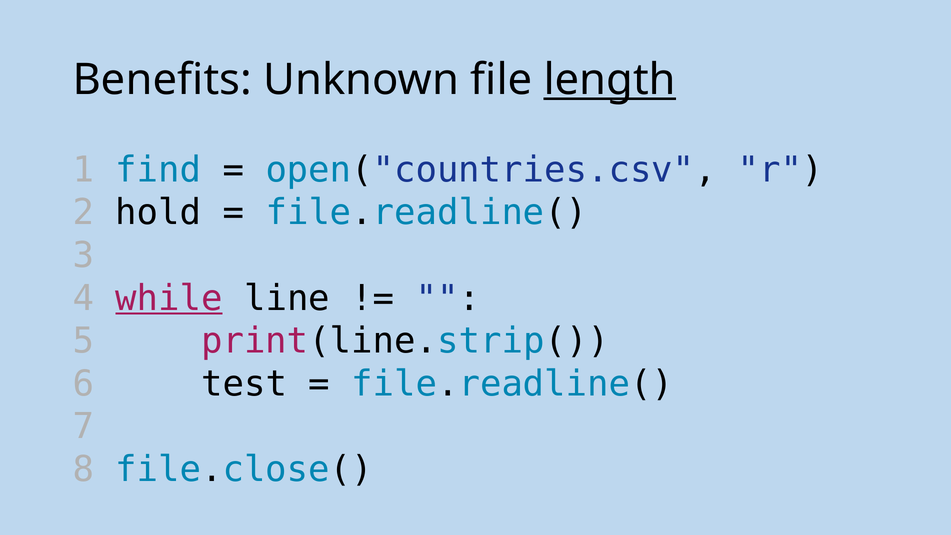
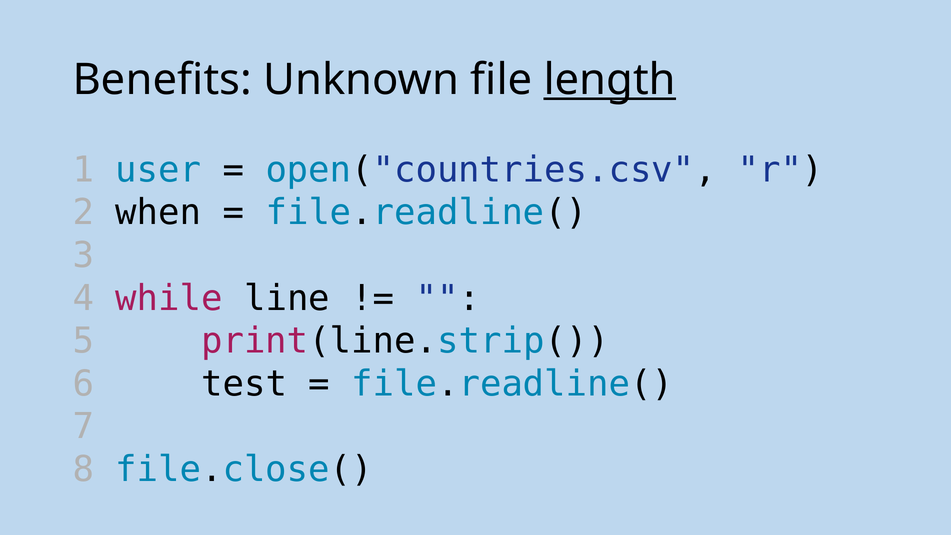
find: find -> user
hold: hold -> when
while underline: present -> none
